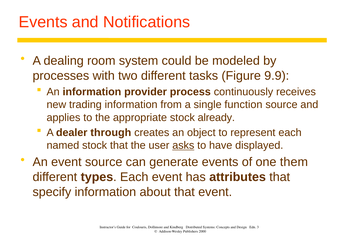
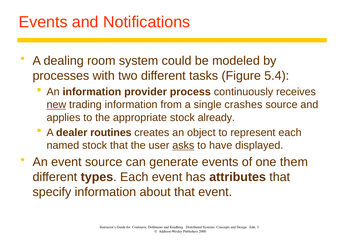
9.9: 9.9 -> 5.4
new underline: none -> present
function: function -> crashes
through: through -> routines
